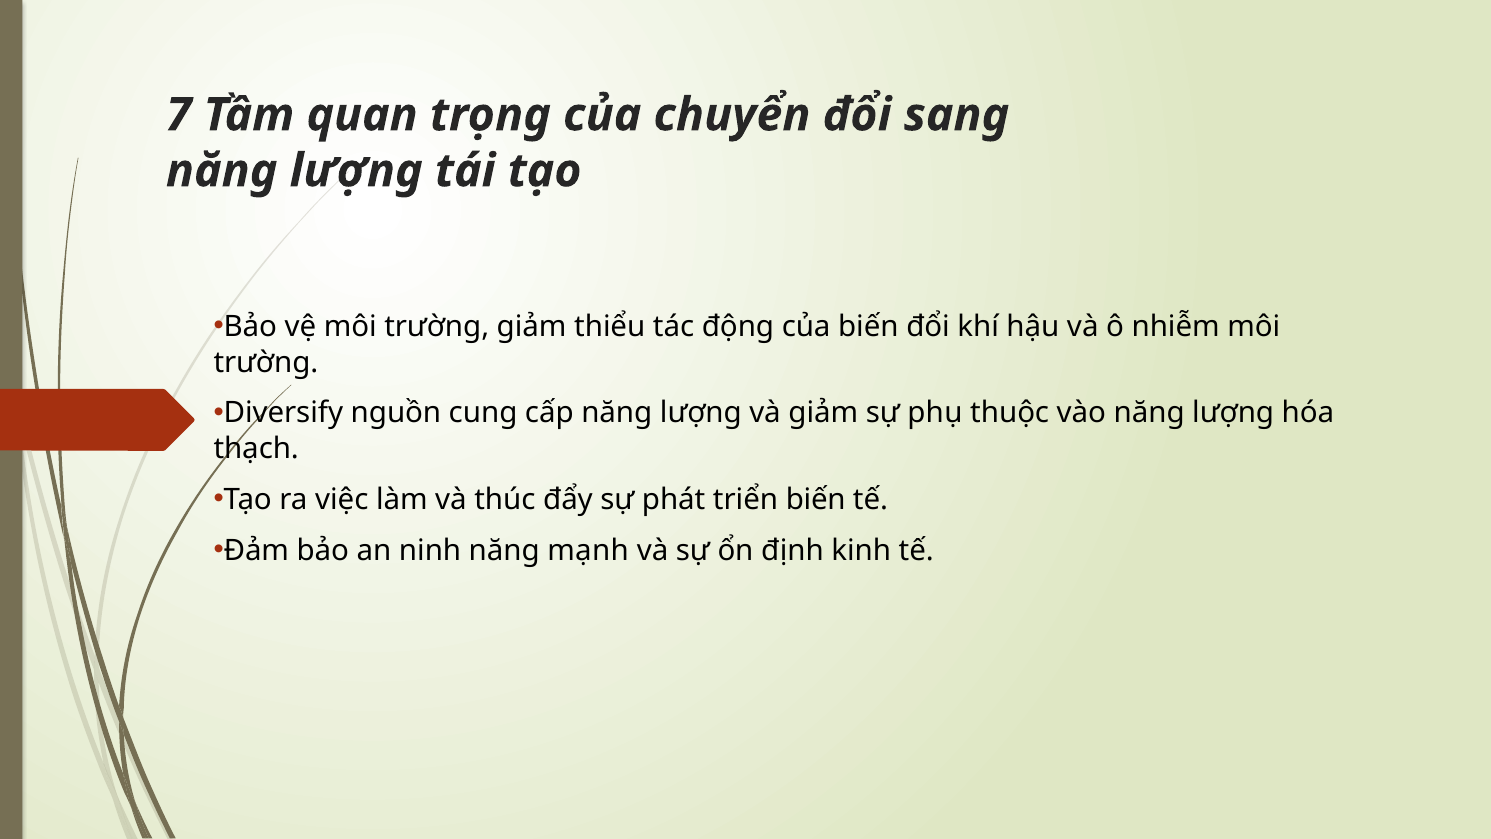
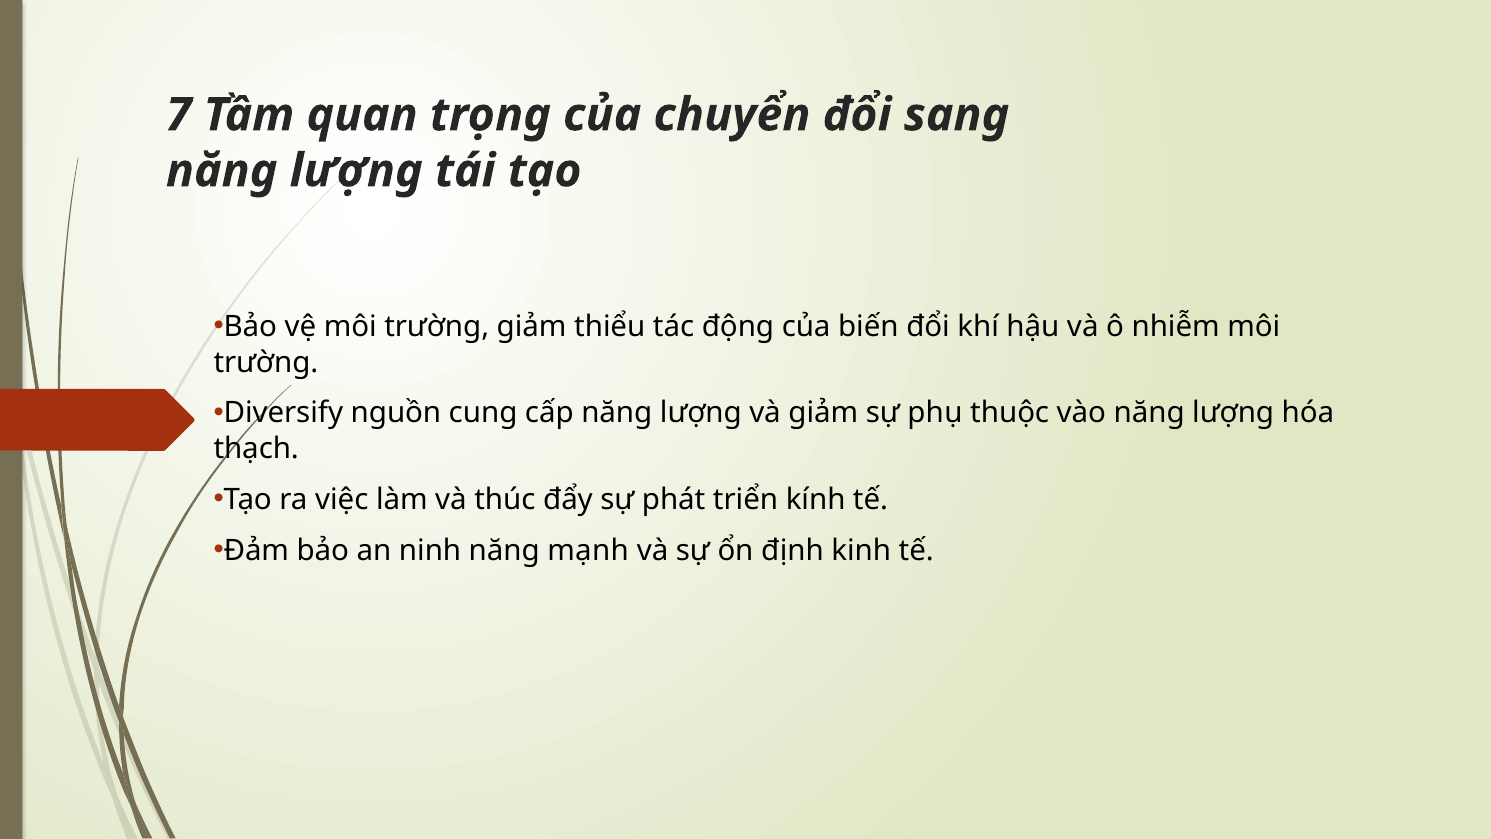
triển biến: biến -> kính
